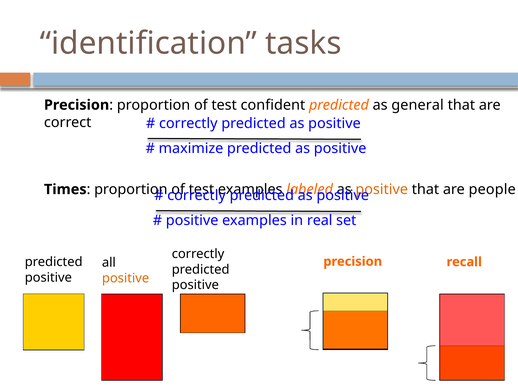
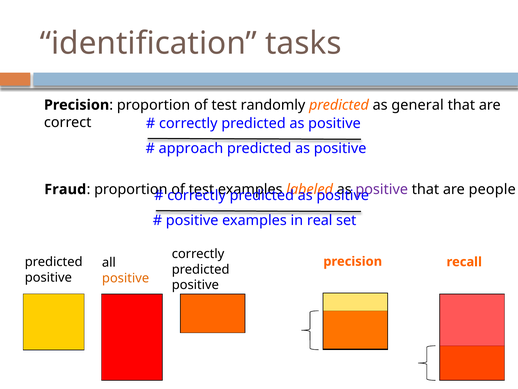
confident: confident -> randomly
maximize: maximize -> approach
Times: Times -> Fraud
positive at (382, 189) colour: orange -> purple
